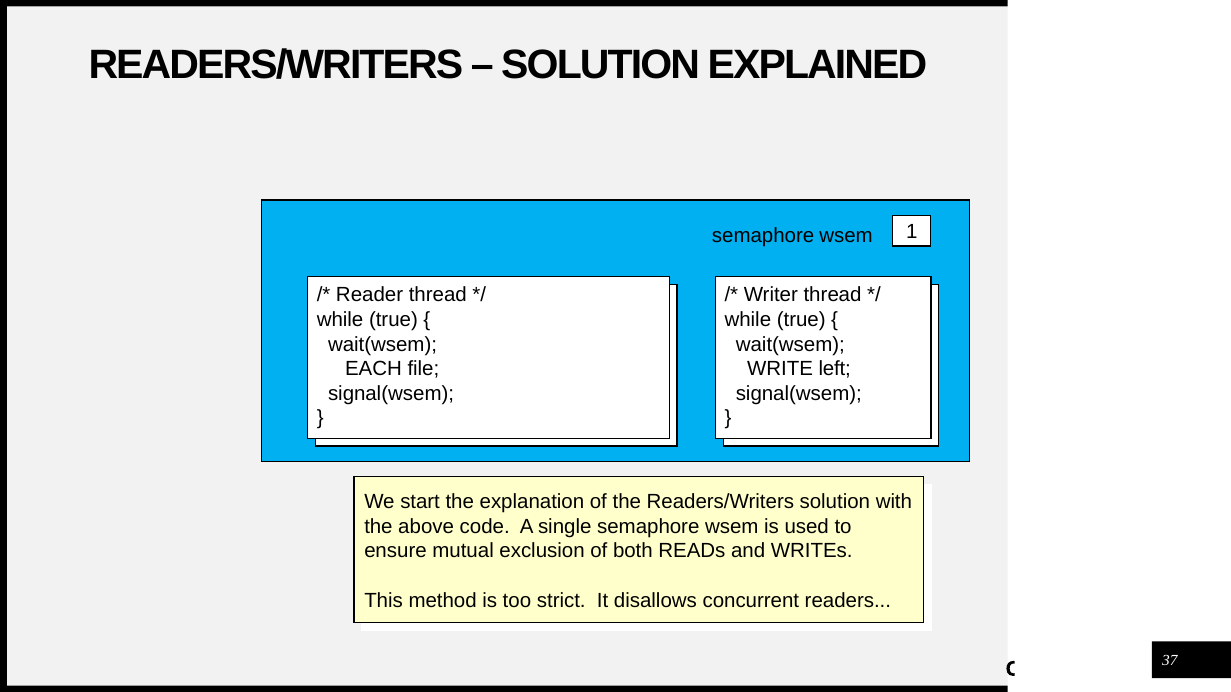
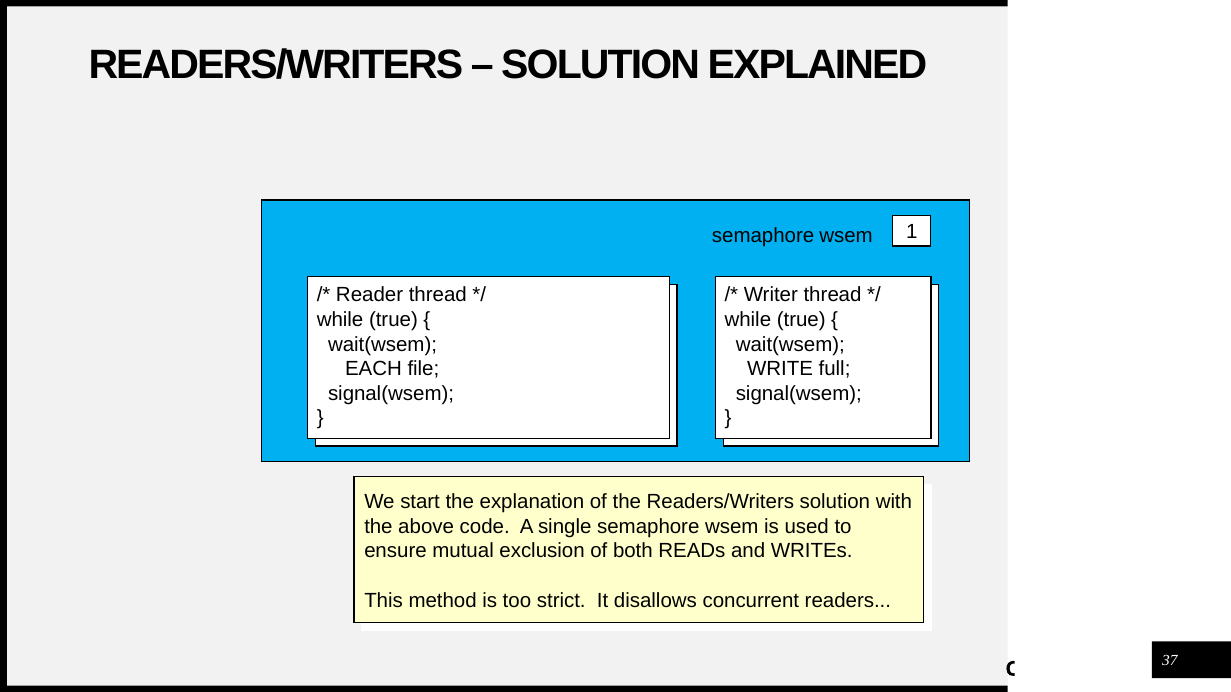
left: left -> full
